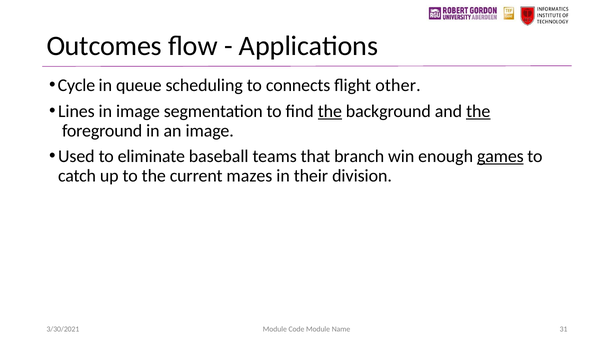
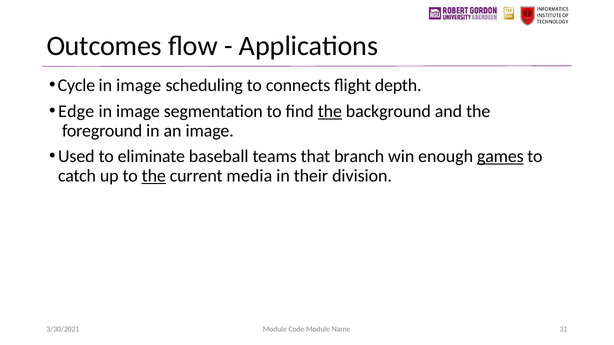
queue at (139, 86): queue -> image
other: other -> depth
Lines: Lines -> Edge
the at (478, 112) underline: present -> none
the at (154, 176) underline: none -> present
mazes: mazes -> media
